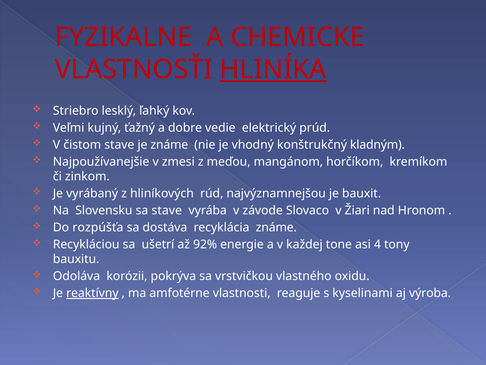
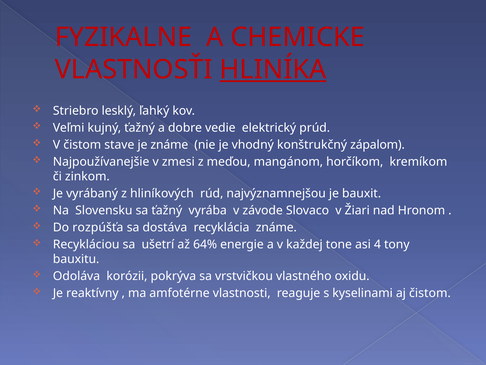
kladným: kladným -> zápalom
sa stave: stave -> ťažný
92%: 92% -> 64%
reaktívny underline: present -> none
aj výroba: výroba -> čistom
